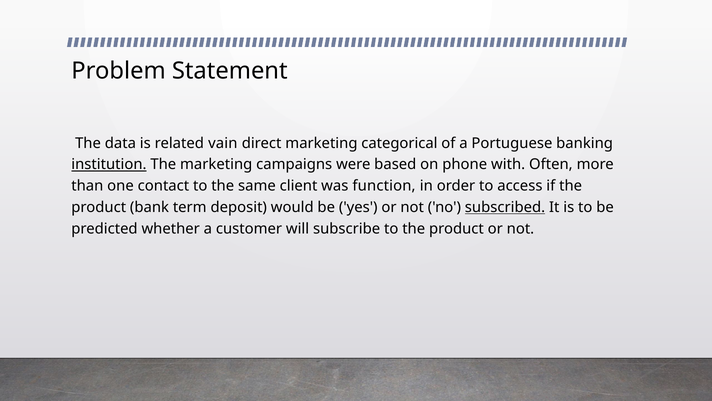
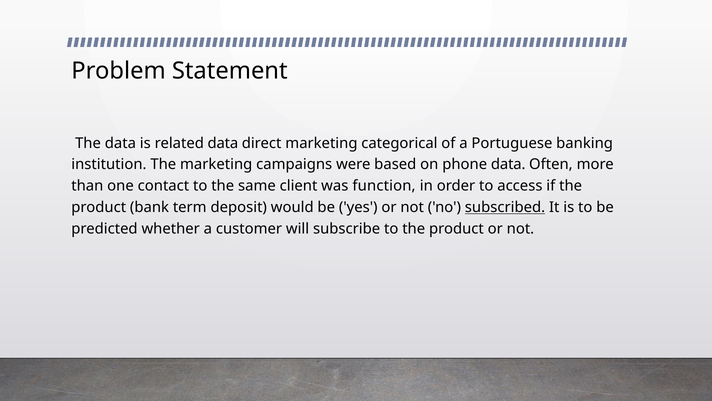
related vain: vain -> data
institution underline: present -> none
phone with: with -> data
